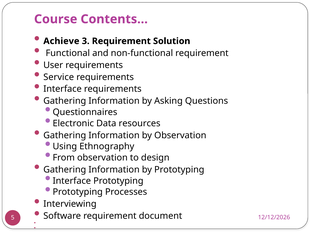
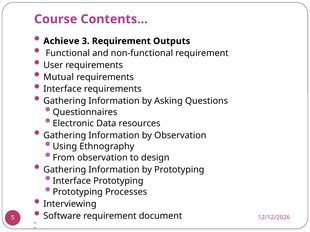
Solution: Solution -> Outputs
Service: Service -> Mutual
